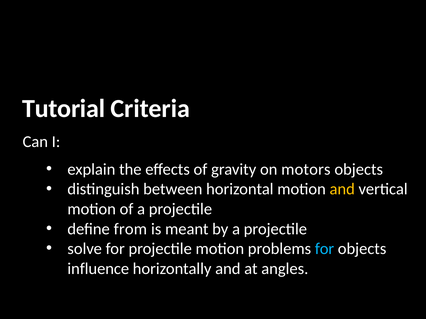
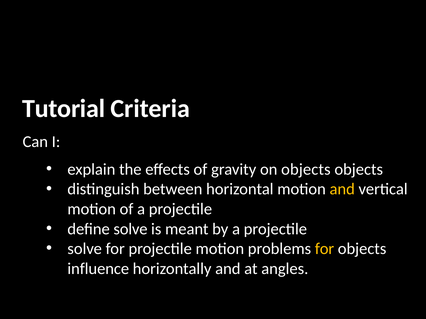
on motors: motors -> objects
define from: from -> solve
for at (325, 249) colour: light blue -> yellow
